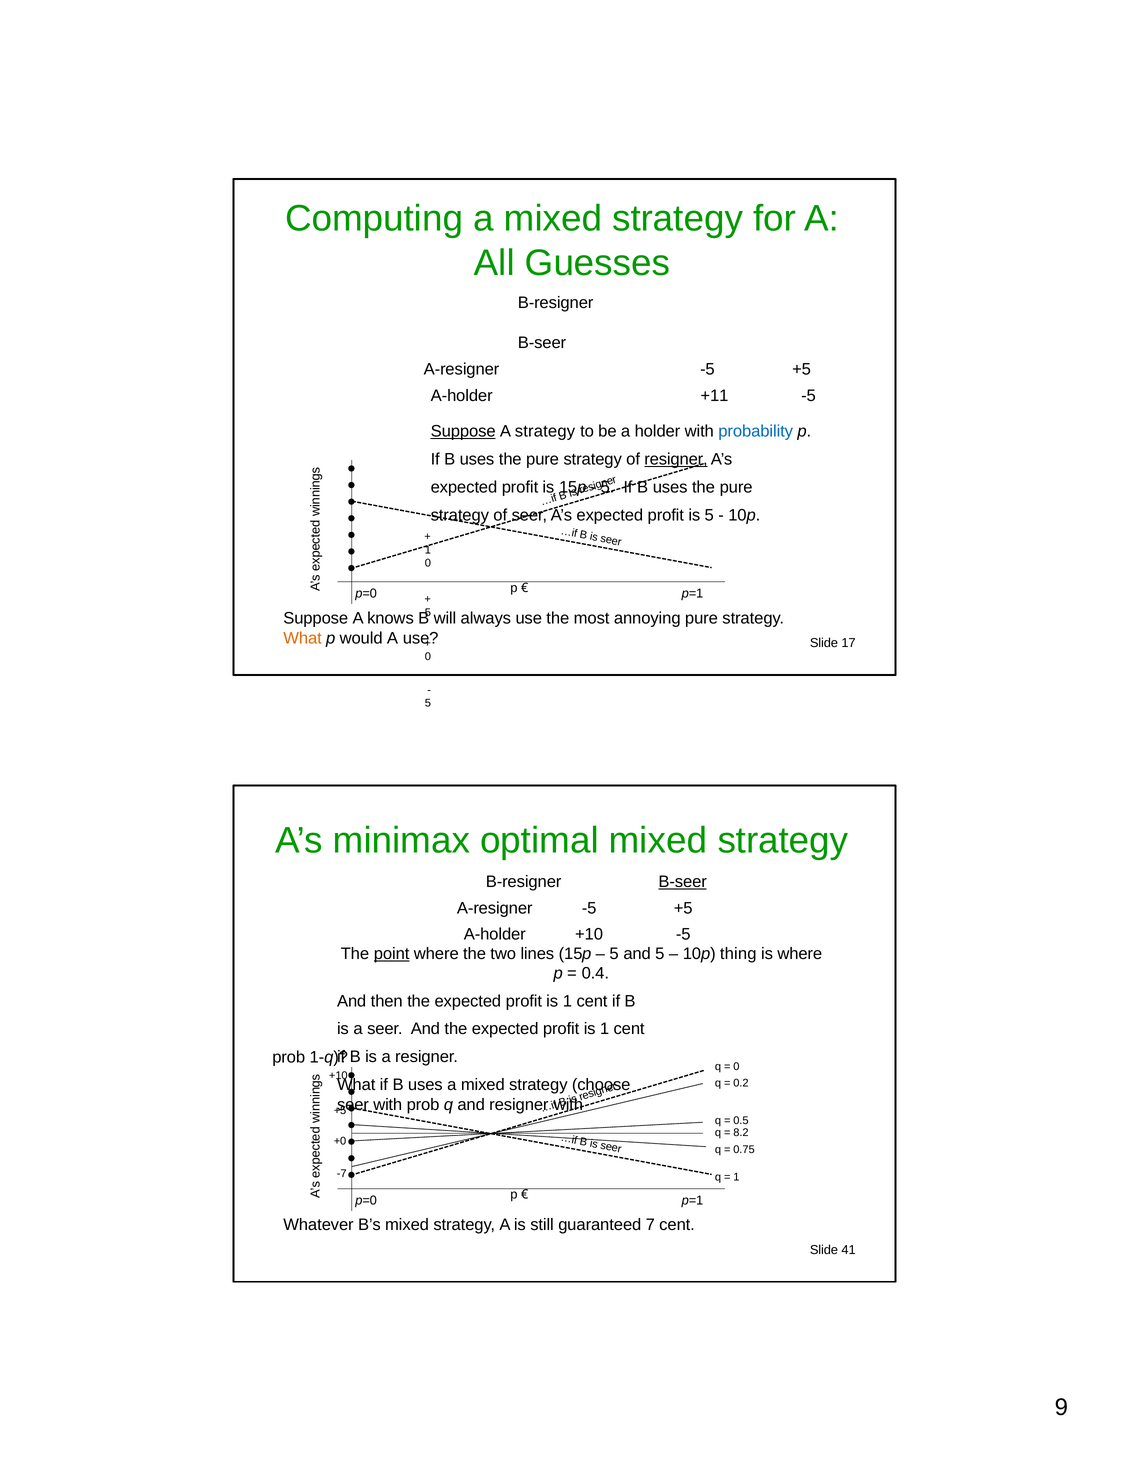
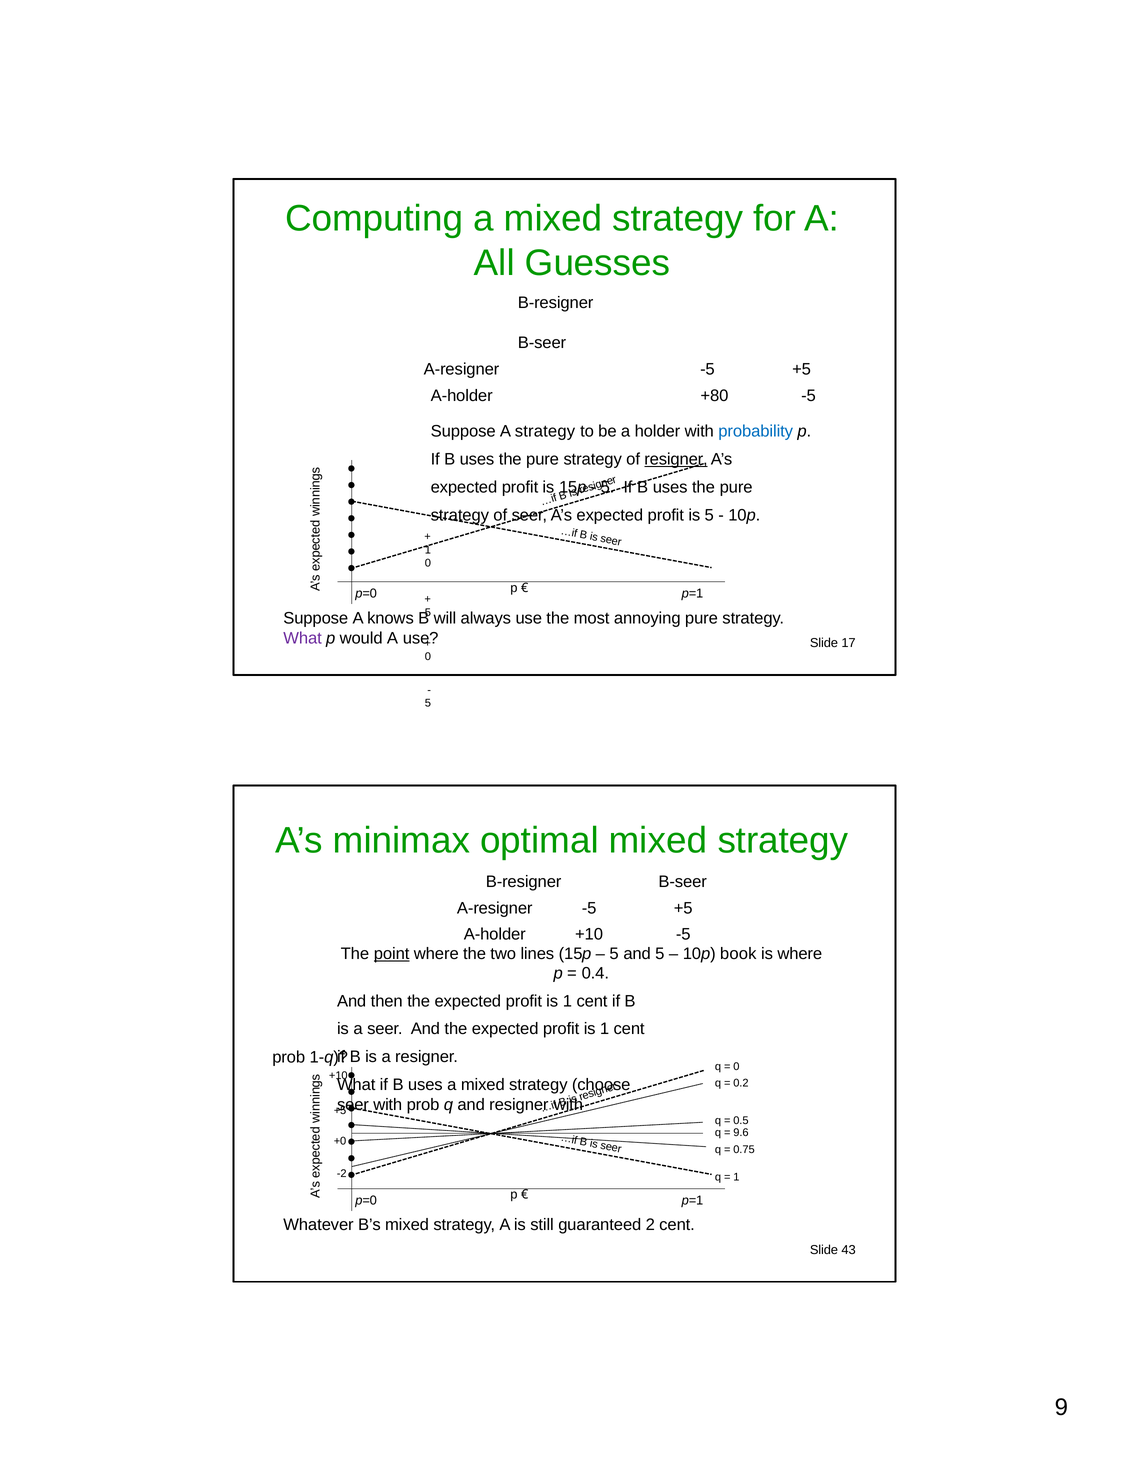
+11: +11 -> +80
Suppose at (463, 431) underline: present -> none
What at (303, 638) colour: orange -> purple
B-seer at (683, 882) underline: present -> none
thing: thing -> book
8.2: 8.2 -> 9.6
-7: -7 -> -2
7: 7 -> 2
41: 41 -> 43
